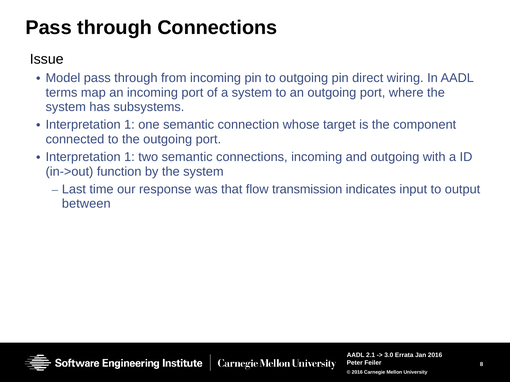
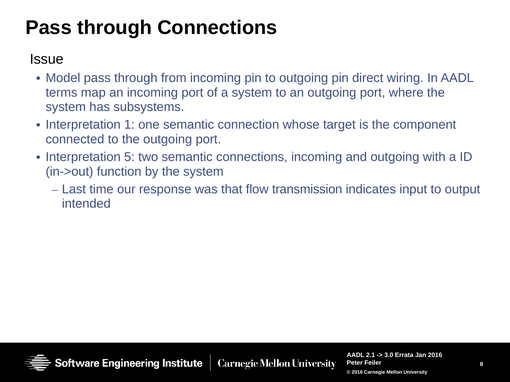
1 at (129, 157): 1 -> 5
between: between -> intended
